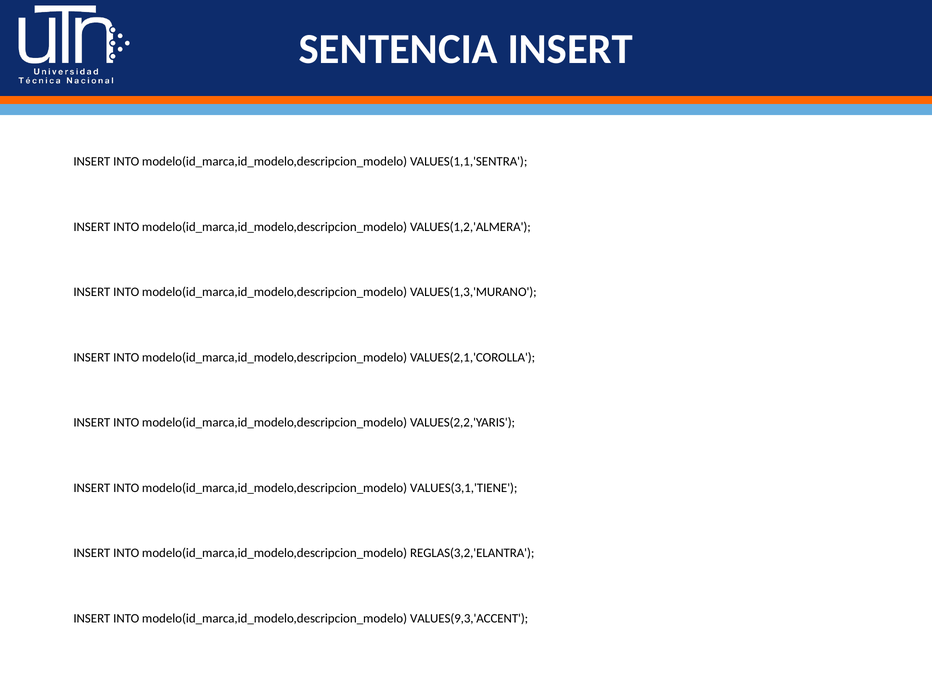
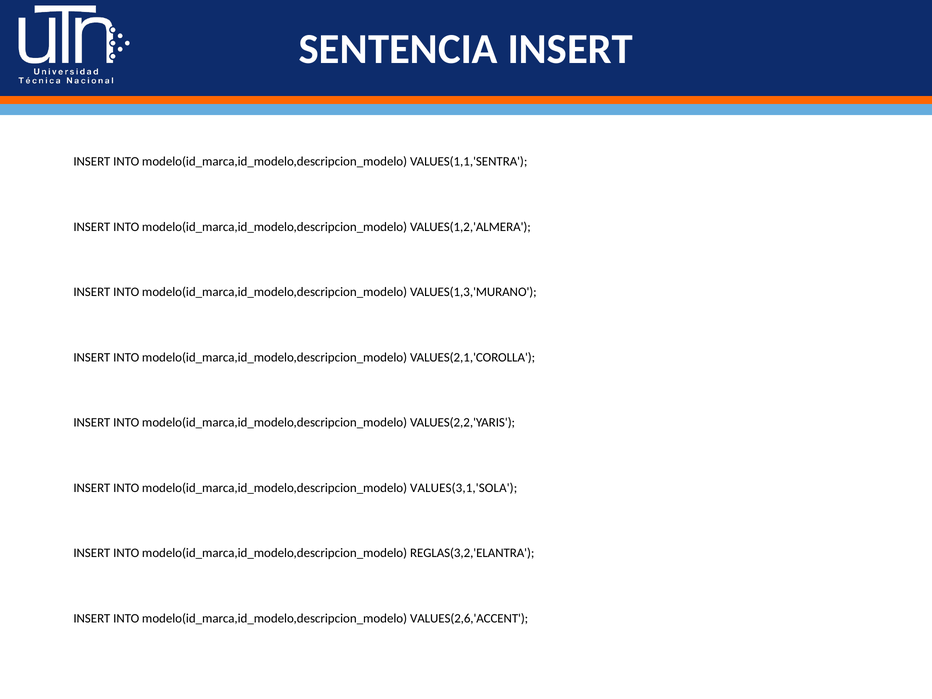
VALUES(3,1,'TIENE: VALUES(3,1,'TIENE -> VALUES(3,1,'SOLA
VALUES(9,3,'ACCENT: VALUES(9,3,'ACCENT -> VALUES(2,6,'ACCENT
